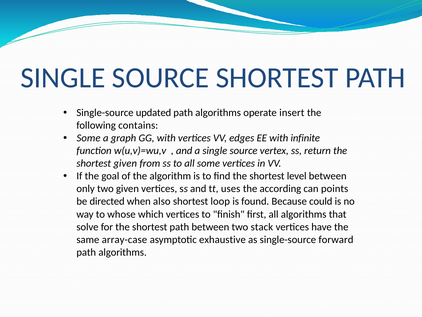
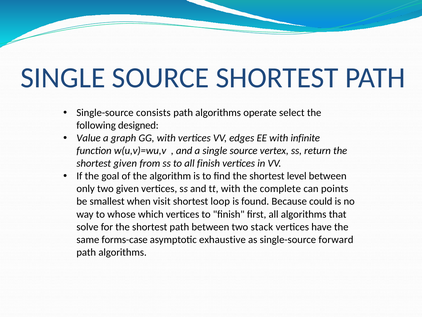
updated: updated -> consists
insert: insert -> select
contains: contains -> designed
Some at (89, 138): Some -> Value
all some: some -> finish
tt uses: uses -> with
according: according -> complete
directed: directed -> smallest
also: also -> visit
array-case: array-case -> forms-case
